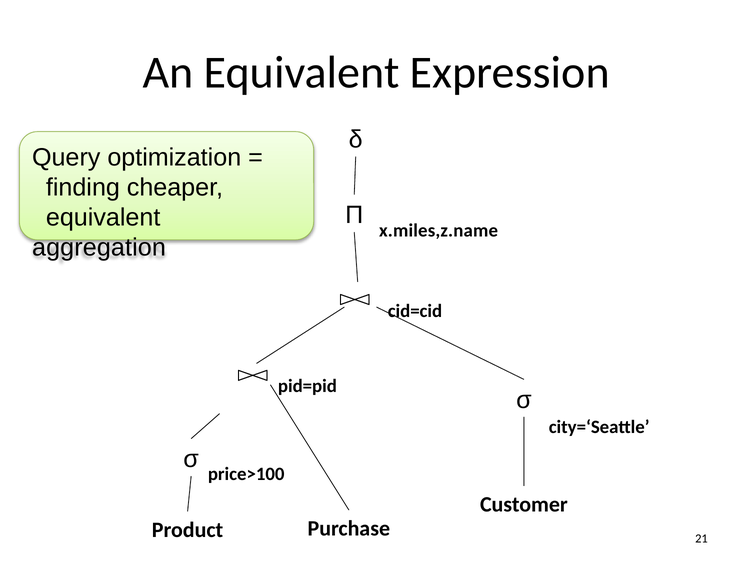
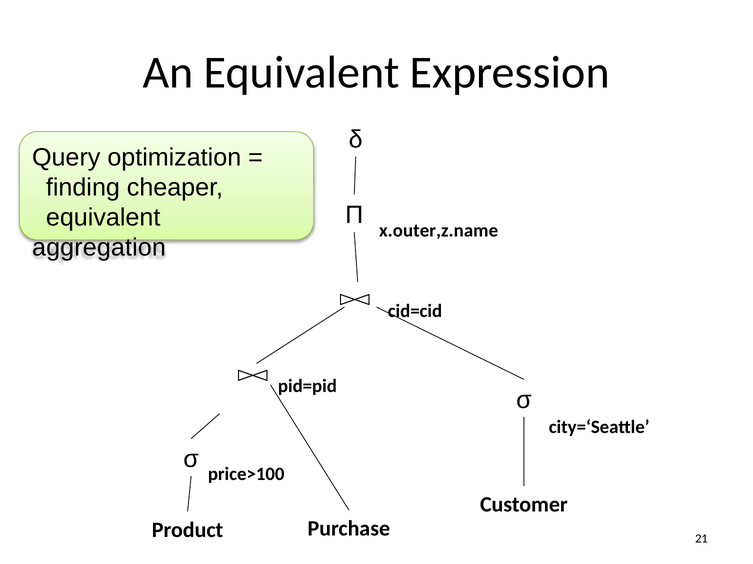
x.miles,z.name: x.miles,z.name -> x.outer,z.name
